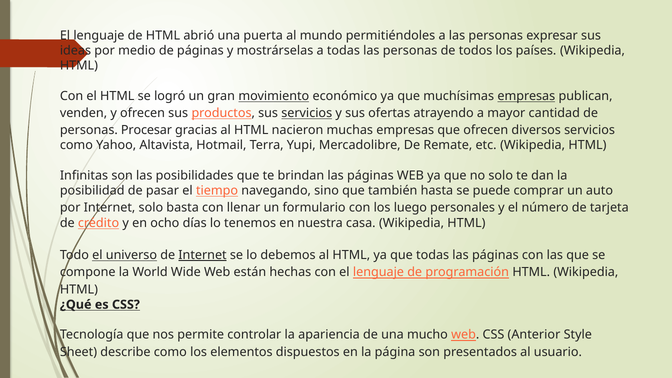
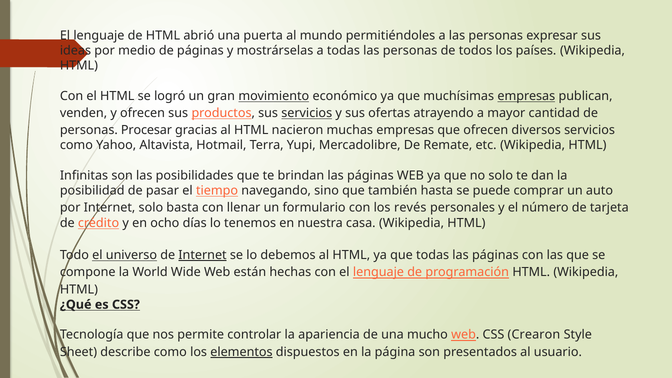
luego: luego -> revés
Anterior: Anterior -> Crearon
elementos underline: none -> present
